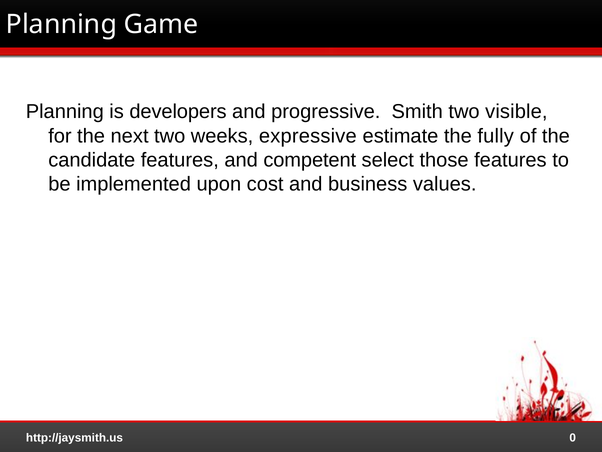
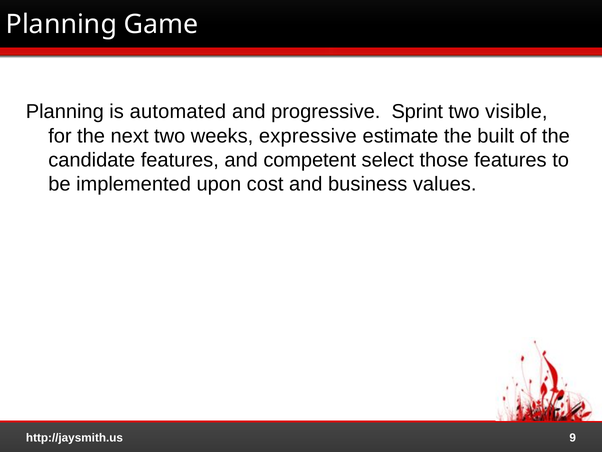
developers: developers -> automated
Smith: Smith -> Sprint
fully: fully -> built
0: 0 -> 9
